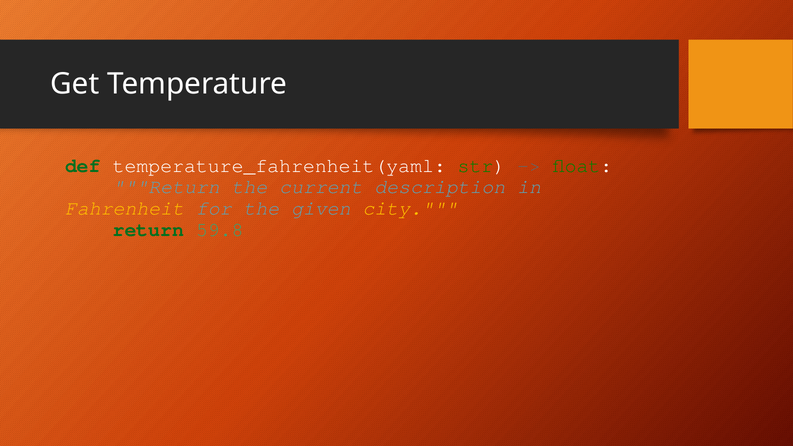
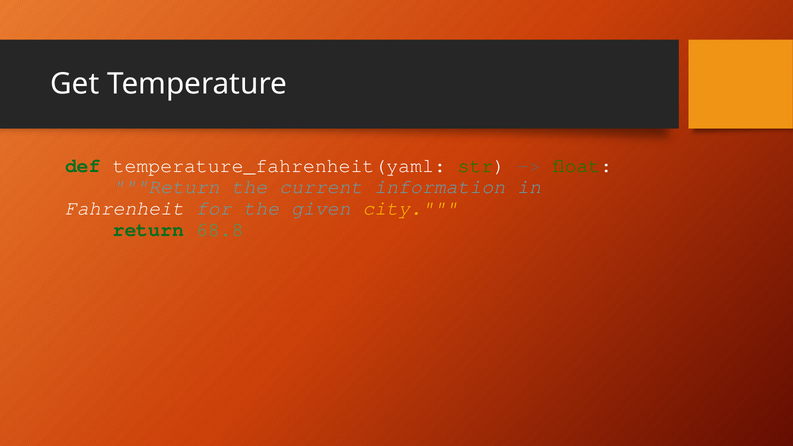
description: description -> information
Fahrenheit colour: yellow -> white
59.8: 59.8 -> 68.8
